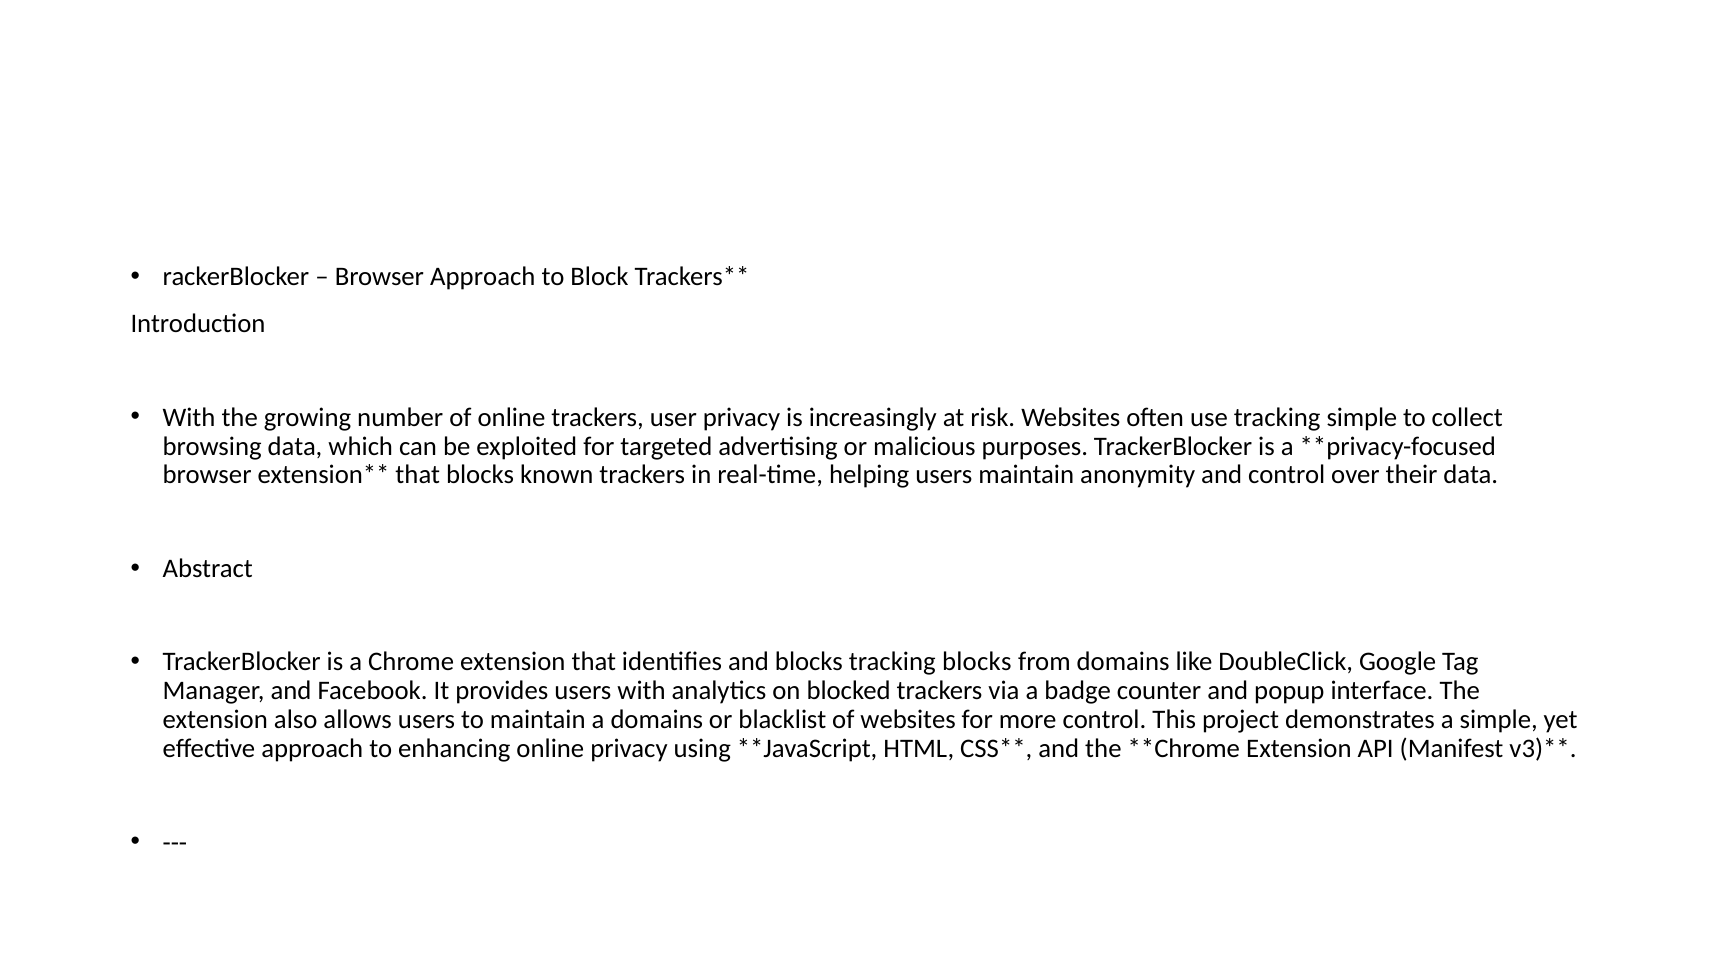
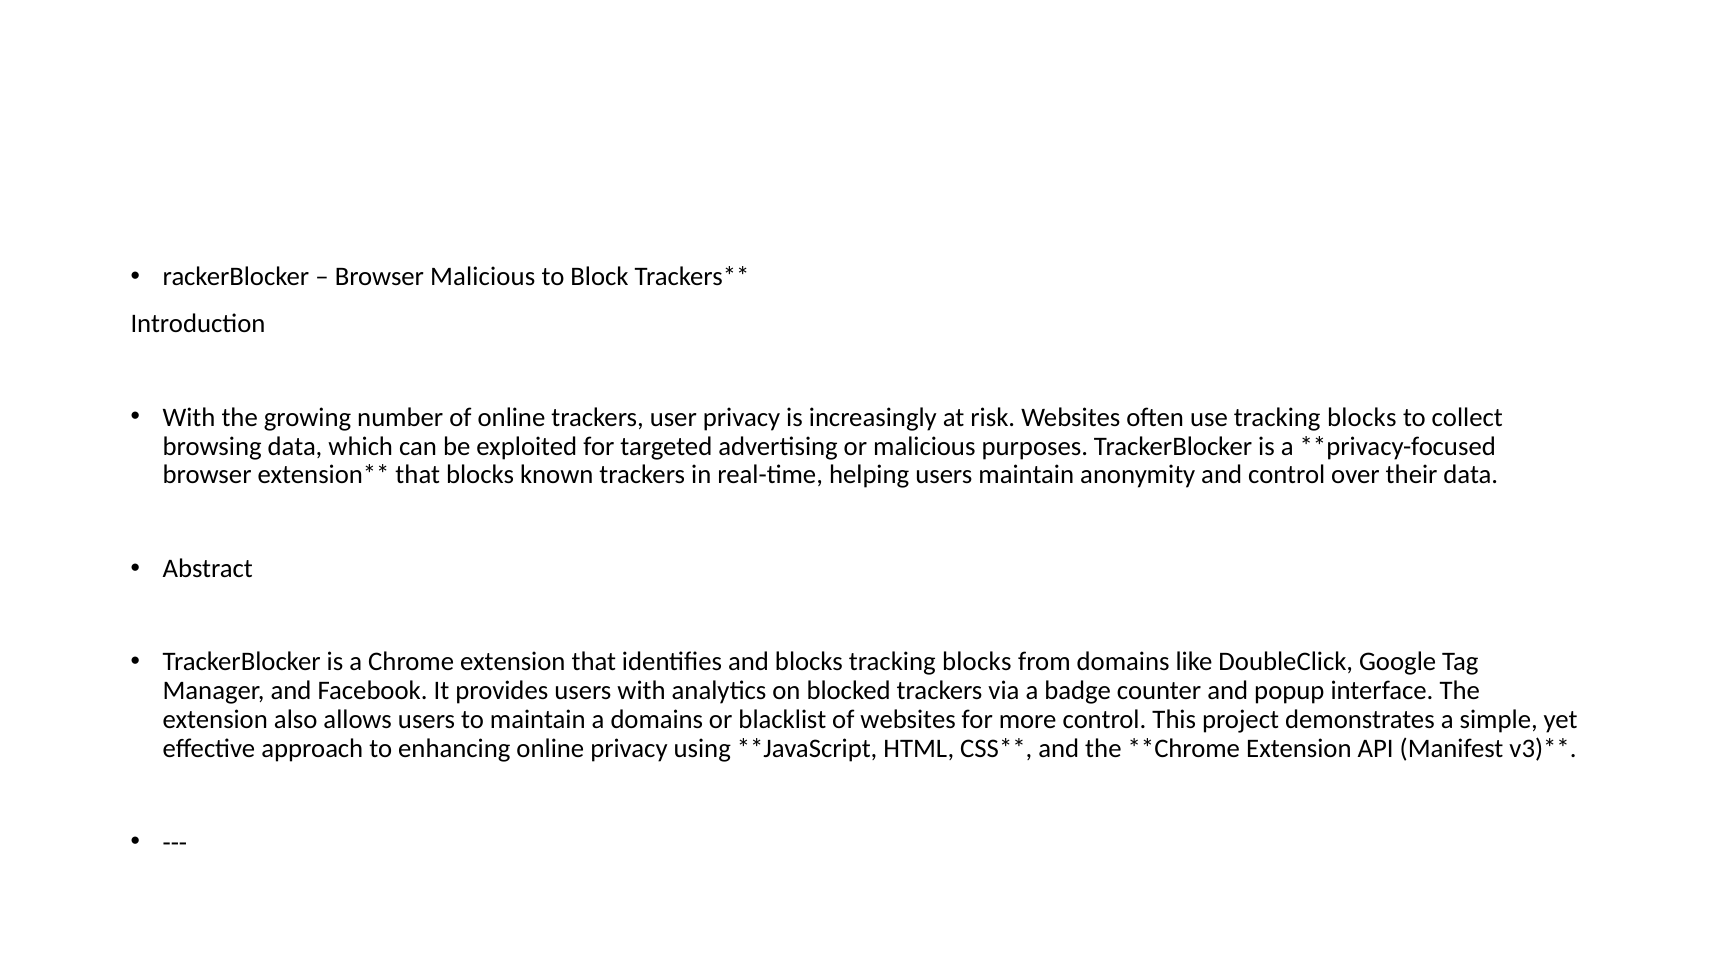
Browser Approach: Approach -> Malicious
use tracking simple: simple -> blocks
